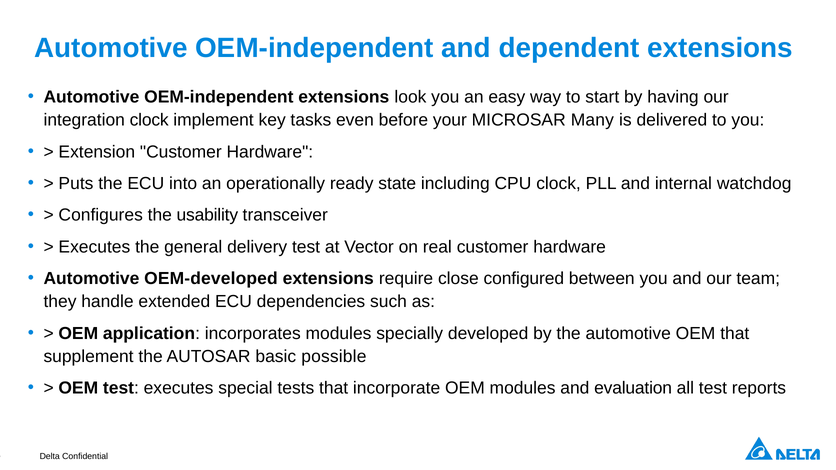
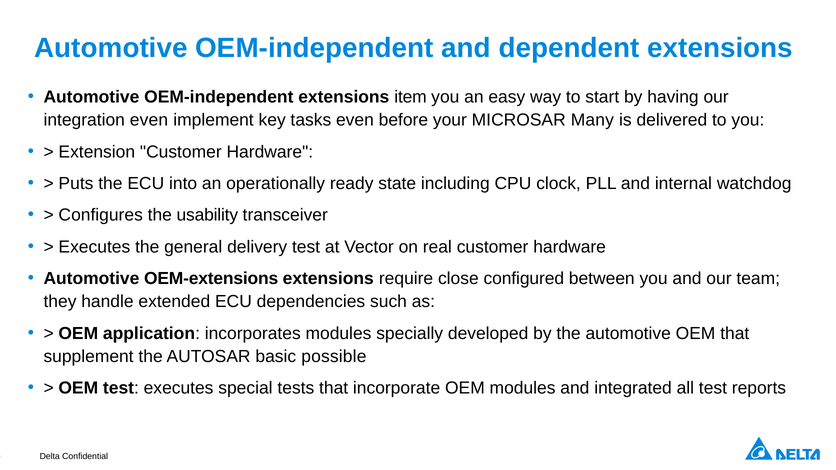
look: look -> item
integration clock: clock -> even
OEM-developed: OEM-developed -> OEM-extensions
evaluation: evaluation -> integrated
